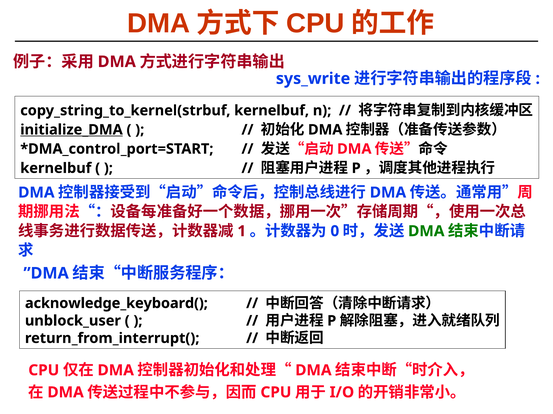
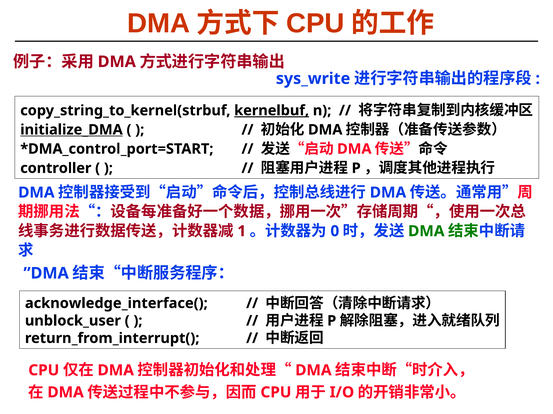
kernelbuf at (272, 111) underline: none -> present
kernelbuf at (56, 168): kernelbuf -> controller
acknowledge_keyboard(: acknowledge_keyboard( -> acknowledge_interface(
